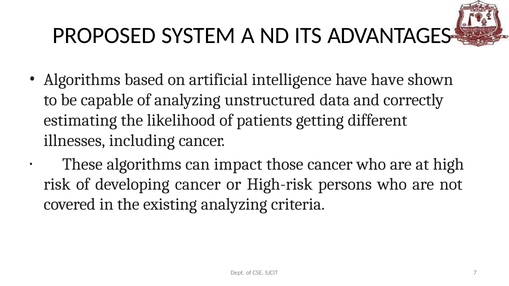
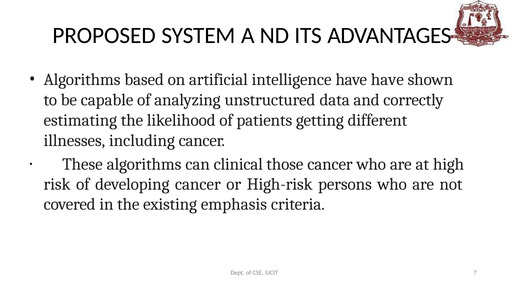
impact: impact -> clinical
existing analyzing: analyzing -> emphasis
